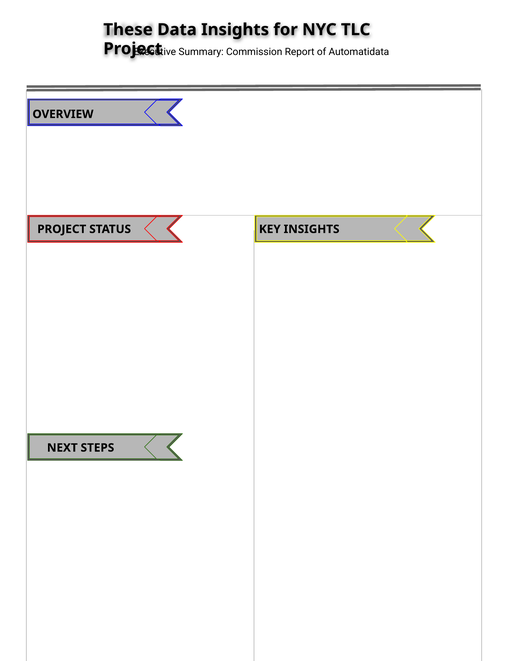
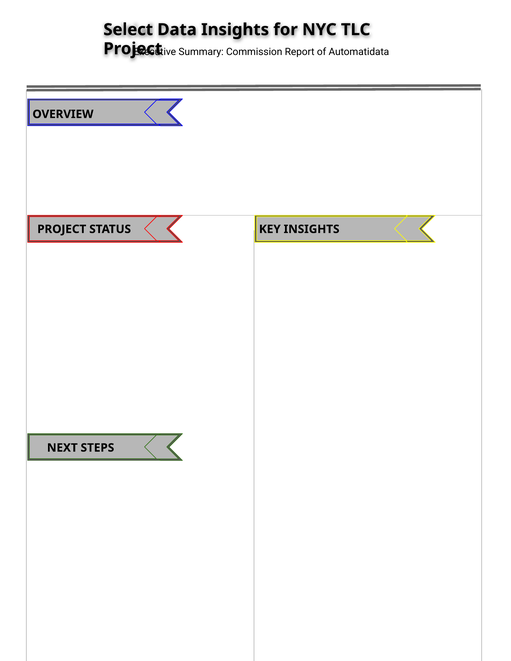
These: These -> Select
